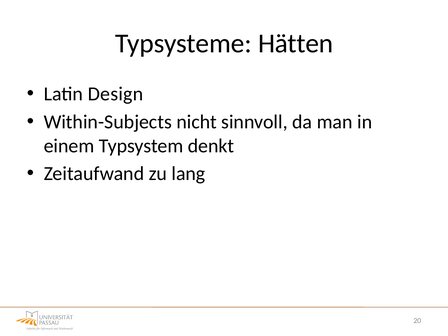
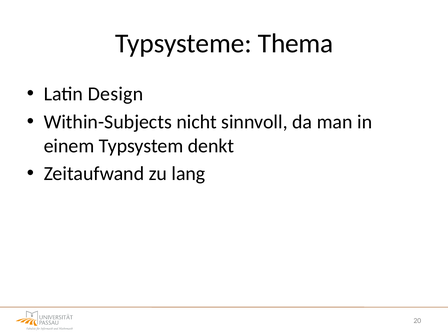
Hätten: Hätten -> Thema
